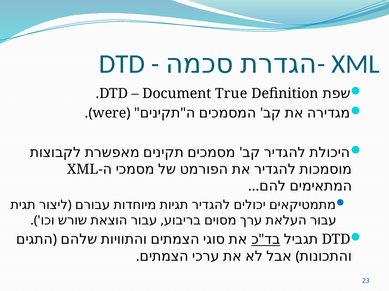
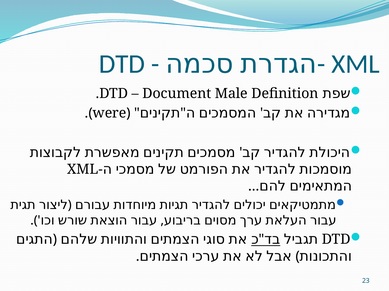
True: True -> Male
